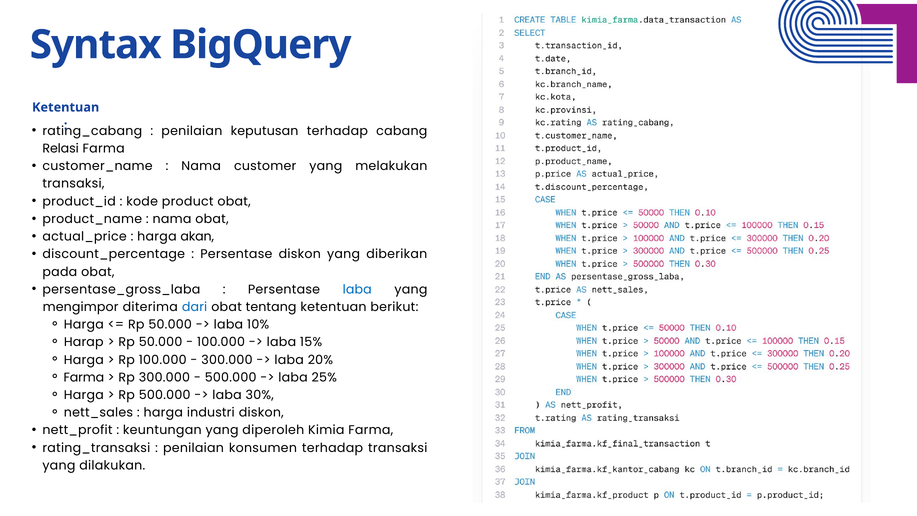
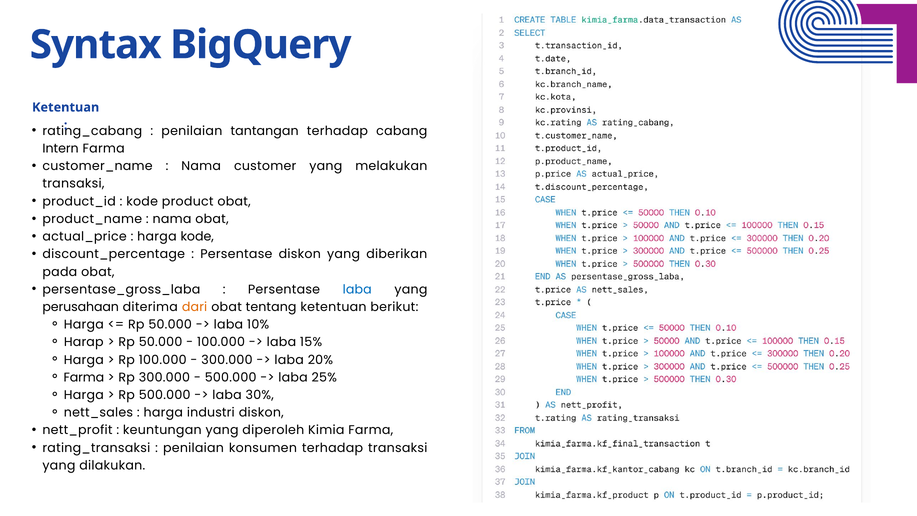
keputusan: keputusan -> tantangan
Relasi: Relasi -> Intern
harga akan: akan -> kode
mengimpor: mengimpor -> perusahaan
dari colour: blue -> orange
